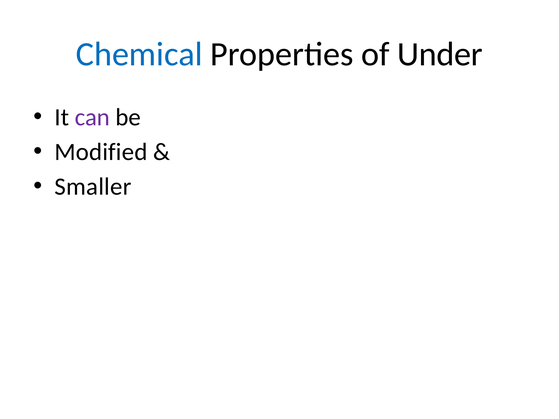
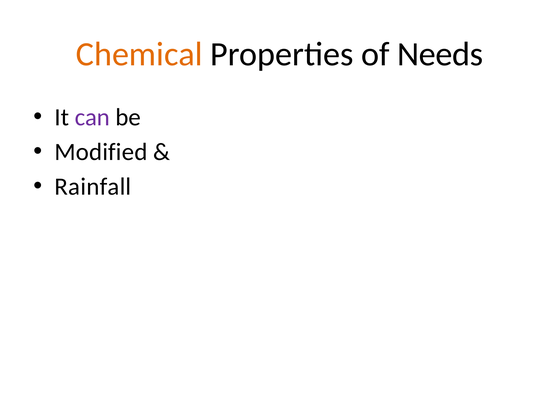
Chemical colour: blue -> orange
Under: Under -> Needs
Smaller: Smaller -> Rainfall
